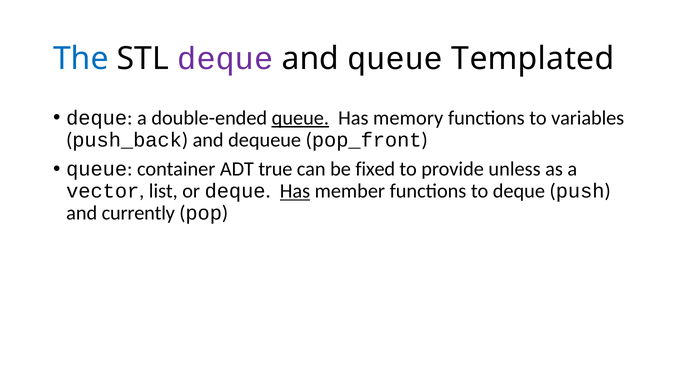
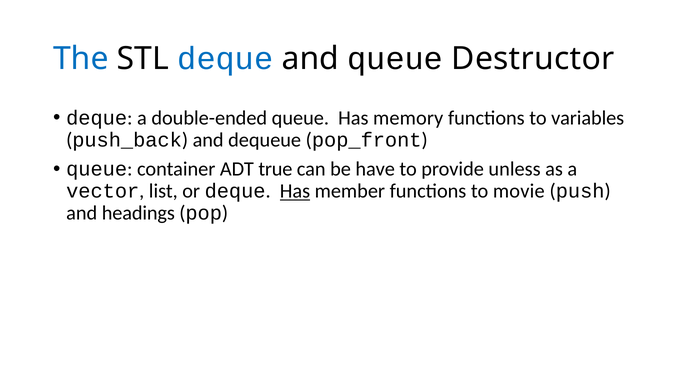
deque at (225, 59) colour: purple -> blue
Templated: Templated -> Destructor
queue at (300, 118) underline: present -> none
fixed: fixed -> have
to deque: deque -> movie
currently: currently -> headings
